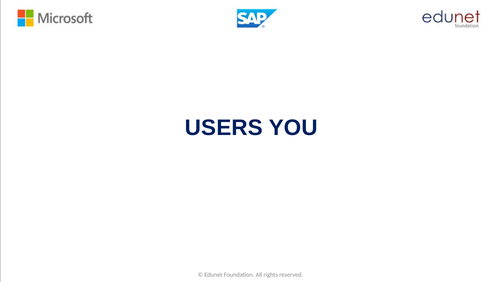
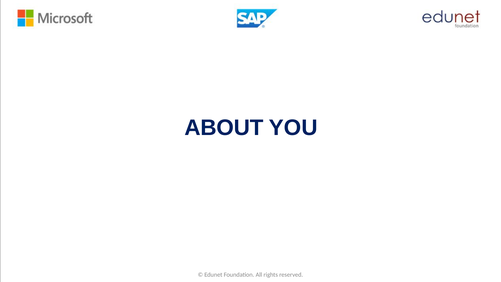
USERS: USERS -> ABOUT
